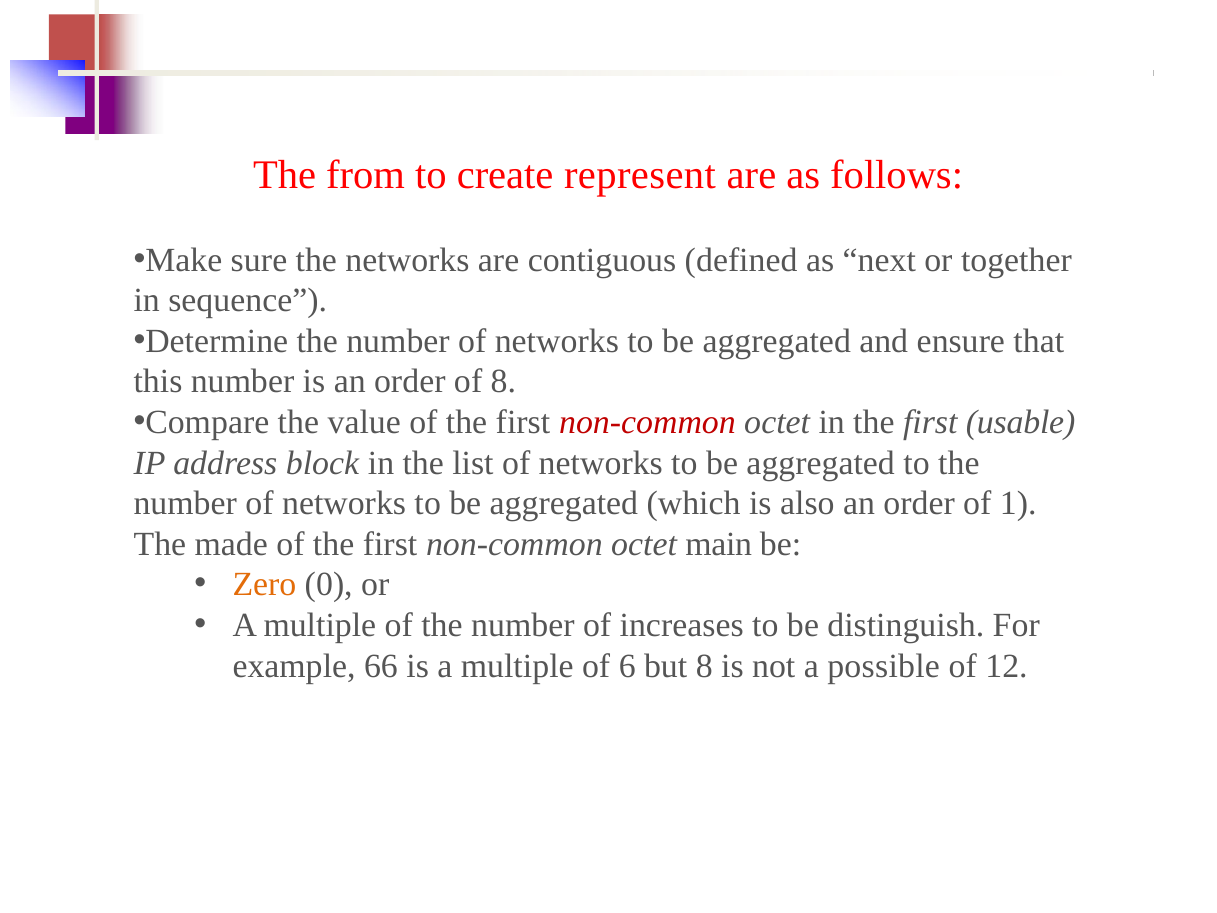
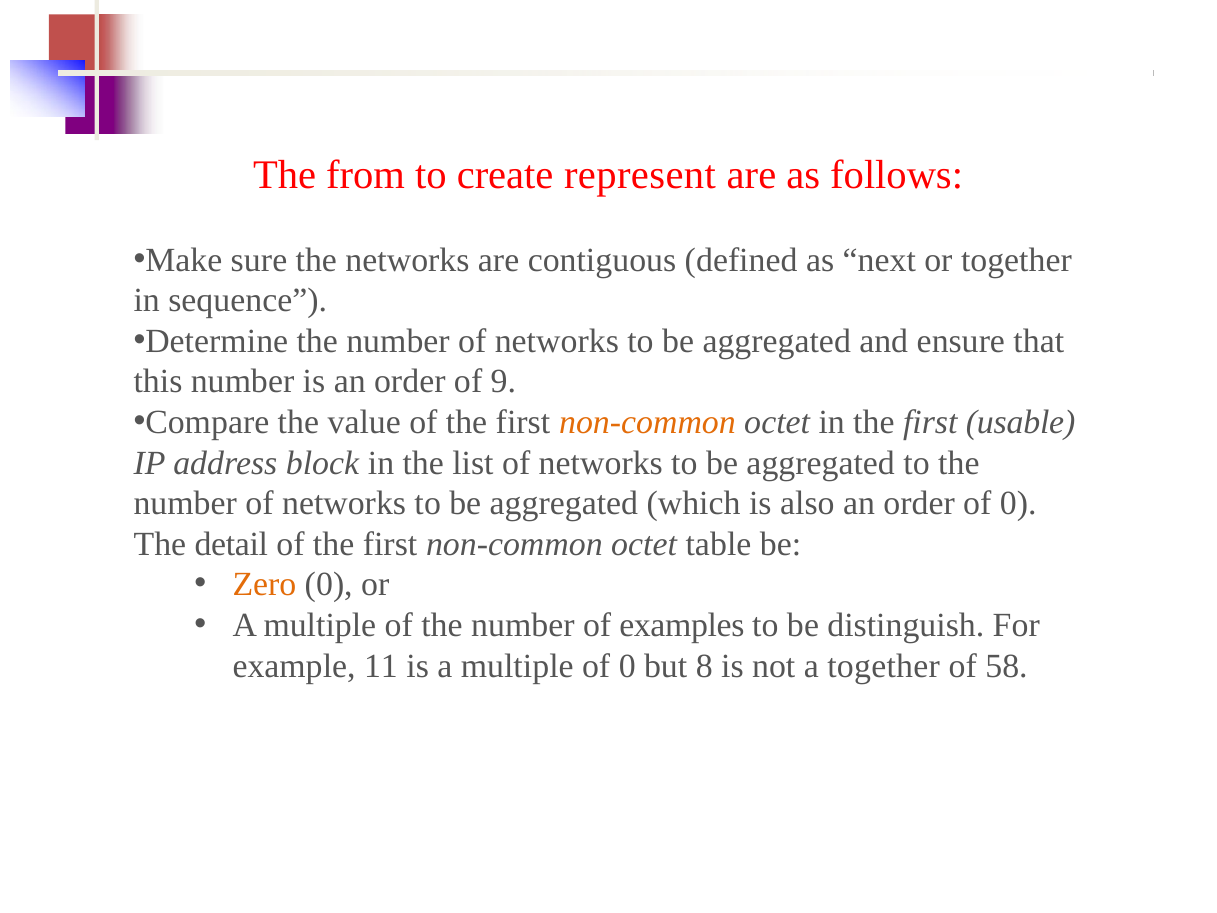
of 8: 8 -> 9
non-common at (647, 422) colour: red -> orange
order of 1: 1 -> 0
made: made -> detail
main: main -> table
increases: increases -> examples
66: 66 -> 11
multiple of 6: 6 -> 0
a possible: possible -> together
12: 12 -> 58
